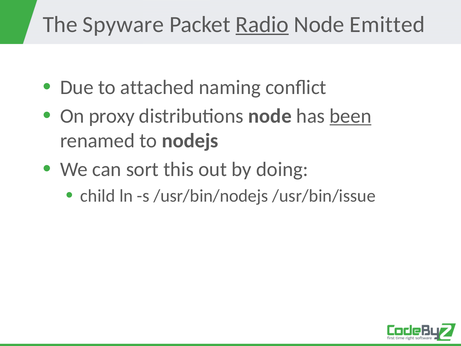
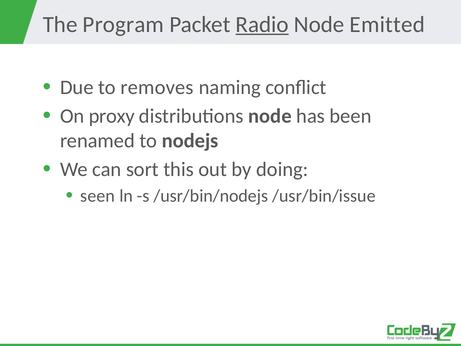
Spyware: Spyware -> Program
attached: attached -> removes
been underline: present -> none
child: child -> seen
